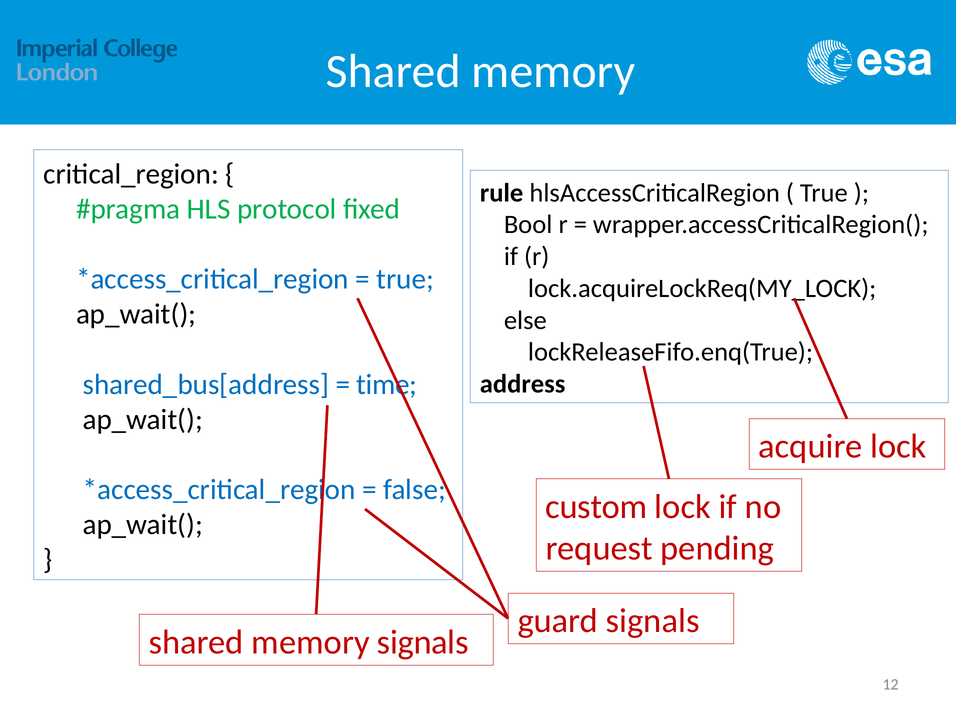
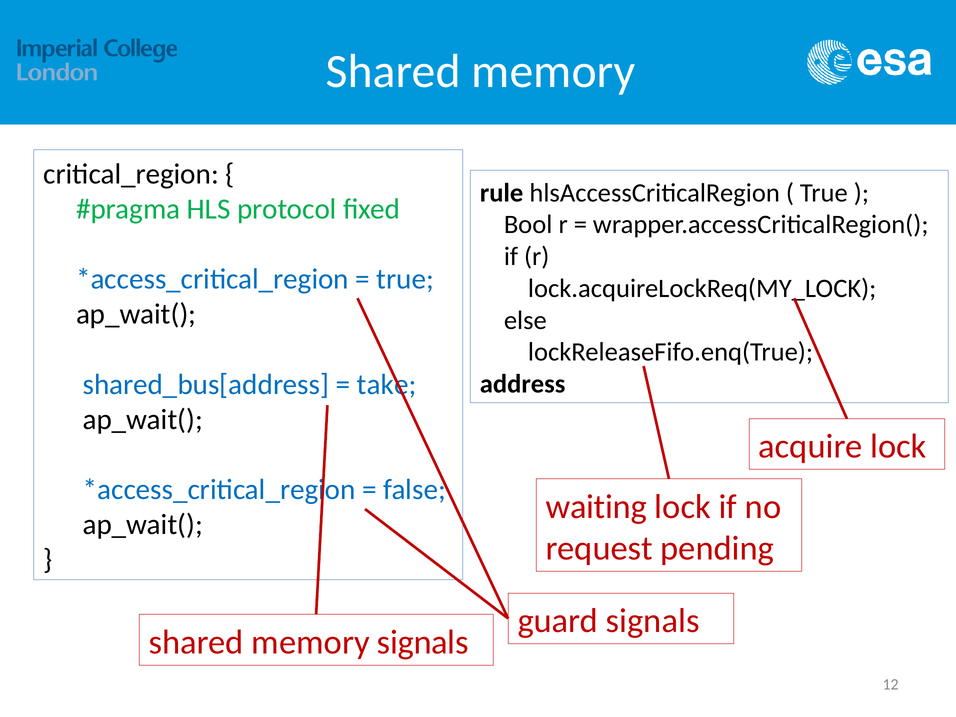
time: time -> take
custom: custom -> waiting
